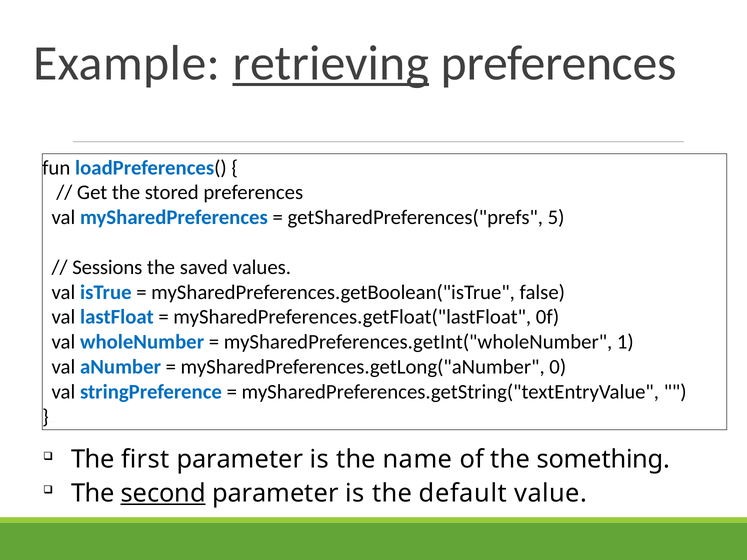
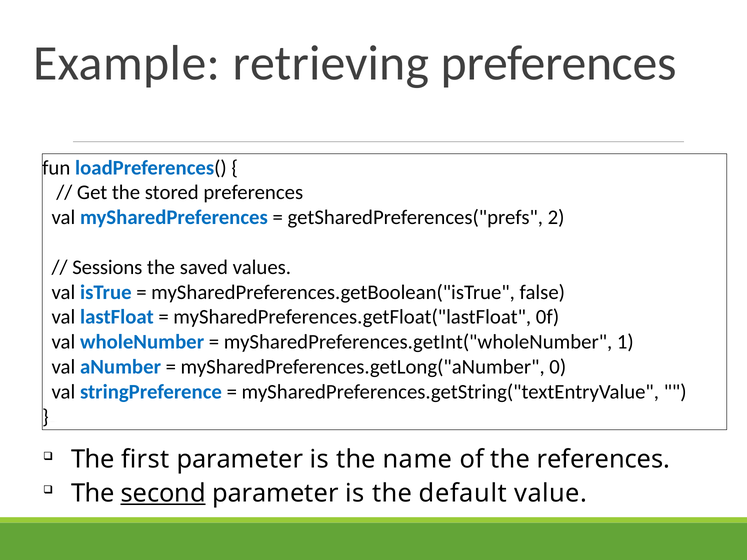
retrieving underline: present -> none
5: 5 -> 2
something: something -> references
